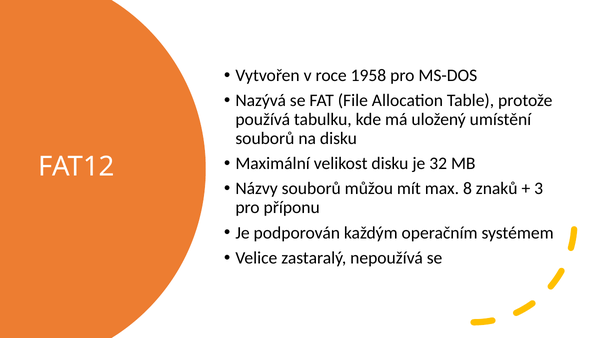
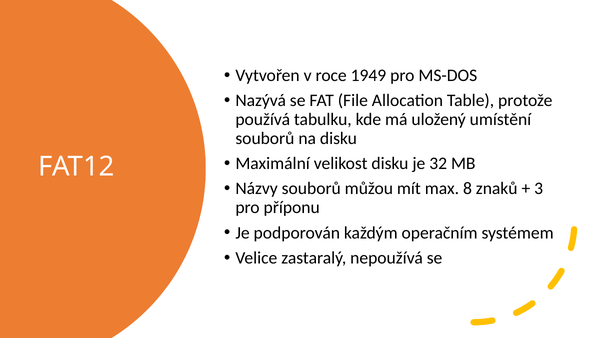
1958: 1958 -> 1949
